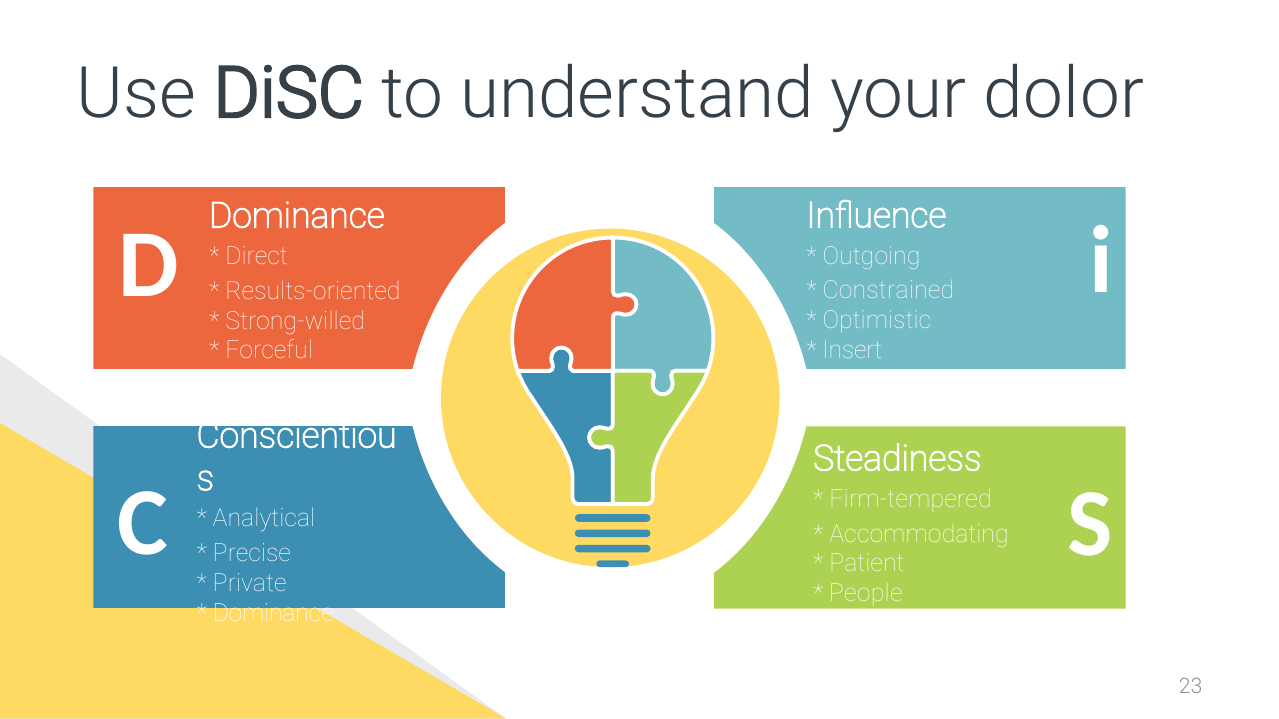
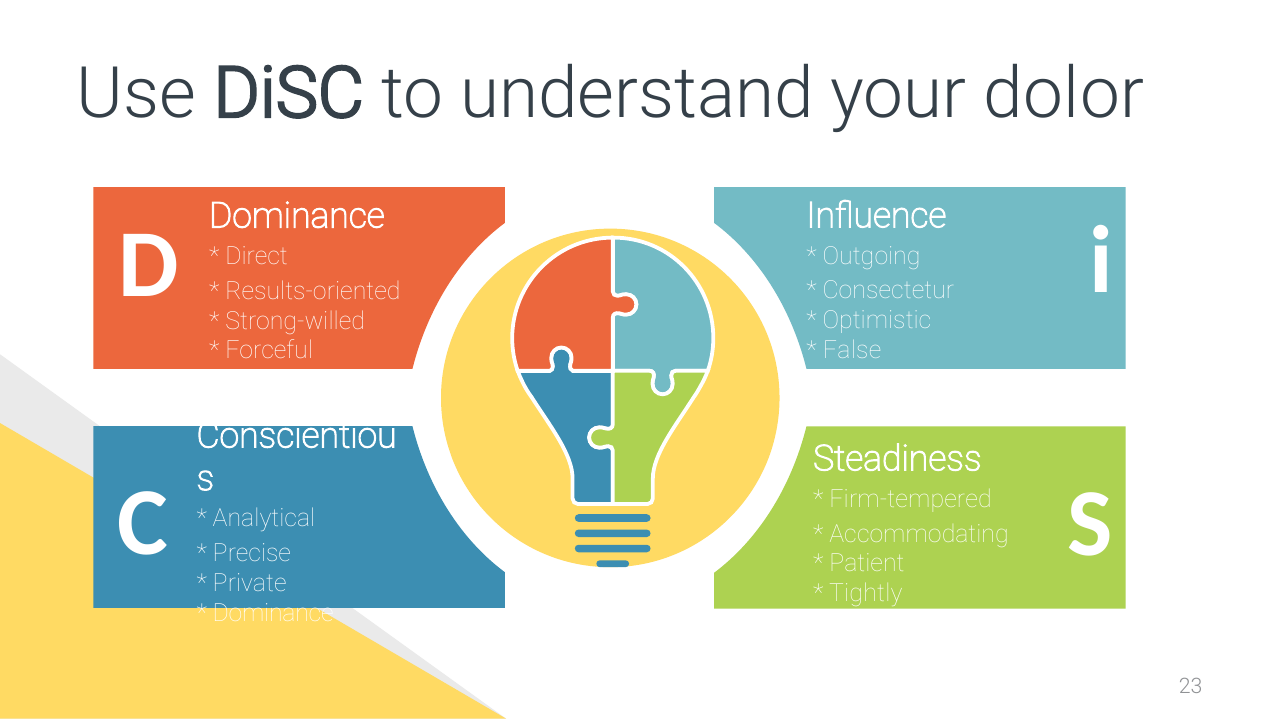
Constrained: Constrained -> Consectetur
Insert: Insert -> False
People: People -> Tightly
